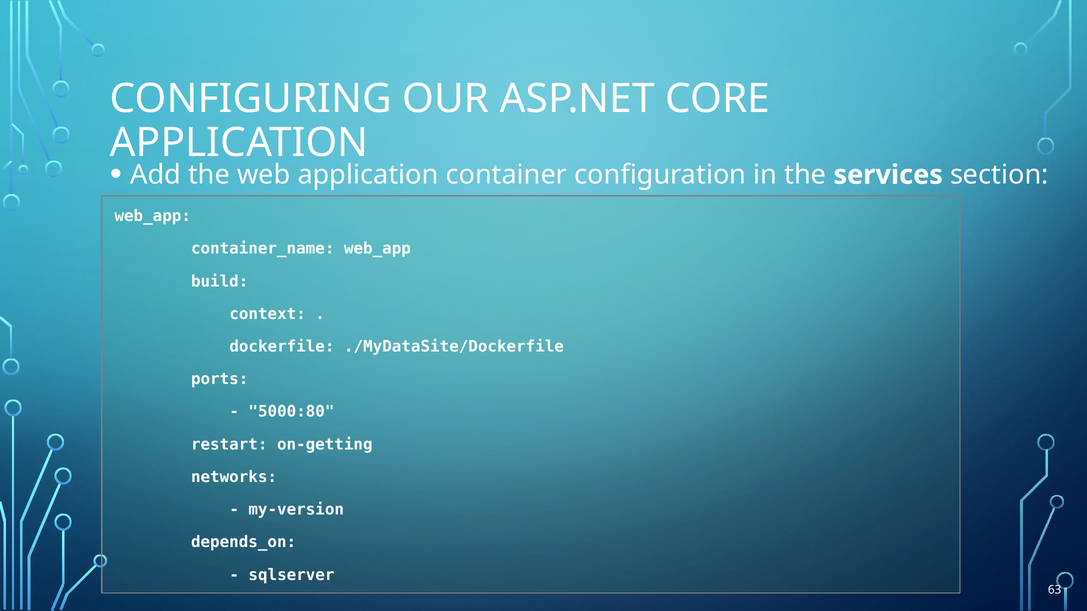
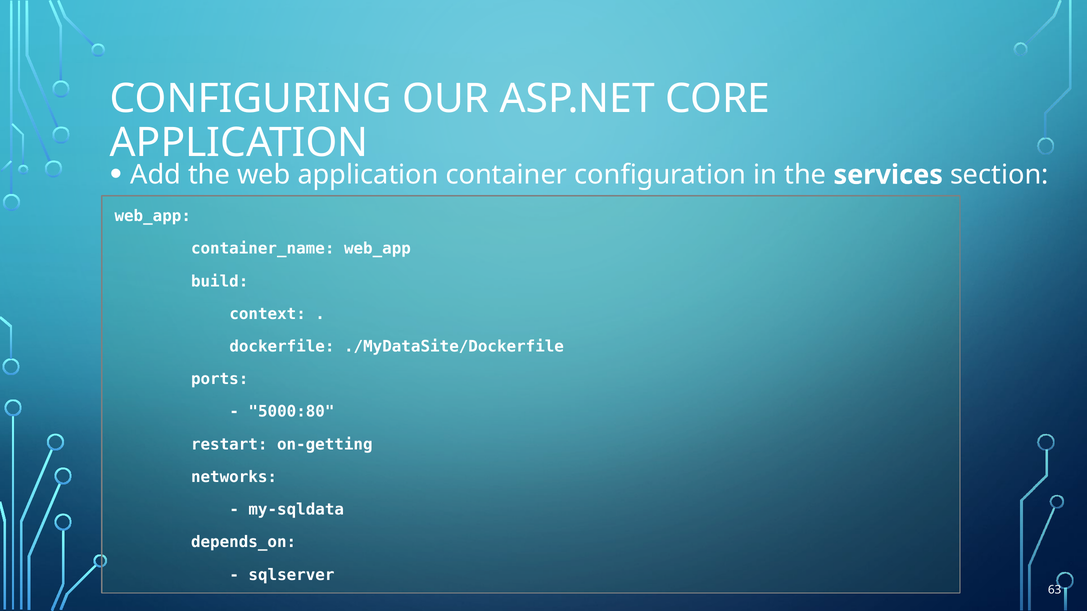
my-version: my-version -> my-sqldata
